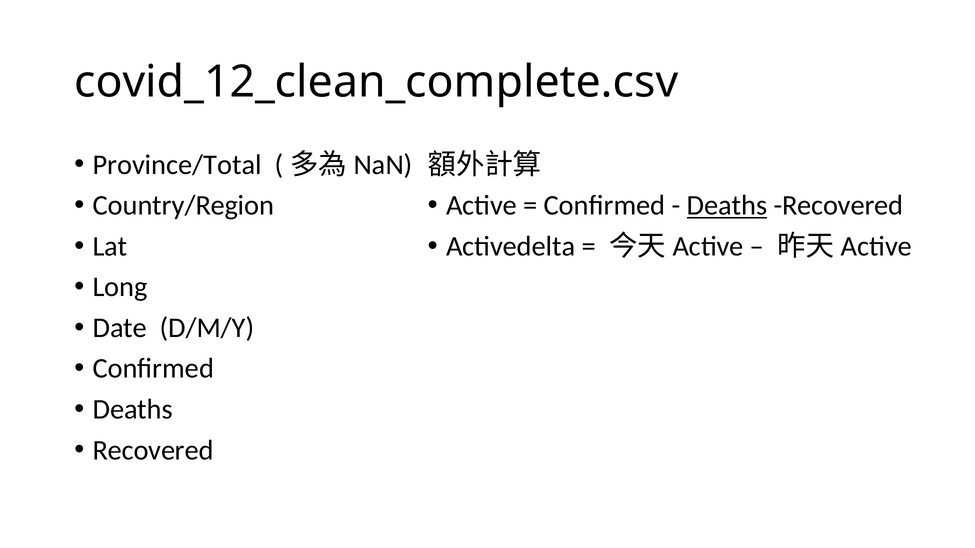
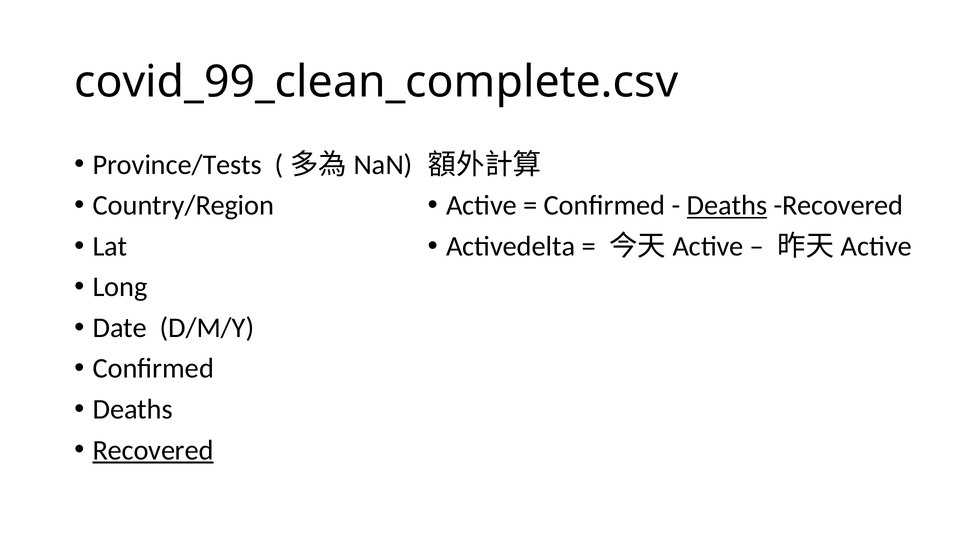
covid_12_clean_complete.csv: covid_12_clean_complete.csv -> covid_99_clean_complete.csv
Province/Total: Province/Total -> Province/Tests
Recovered at (153, 451) underline: none -> present
